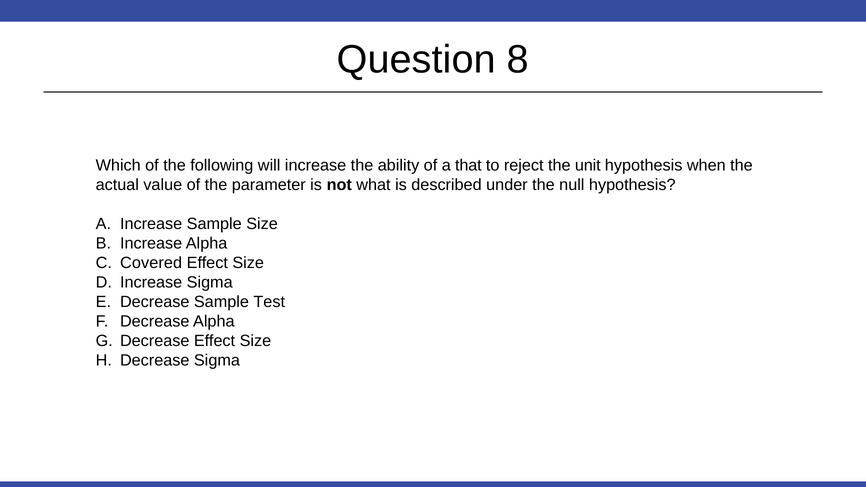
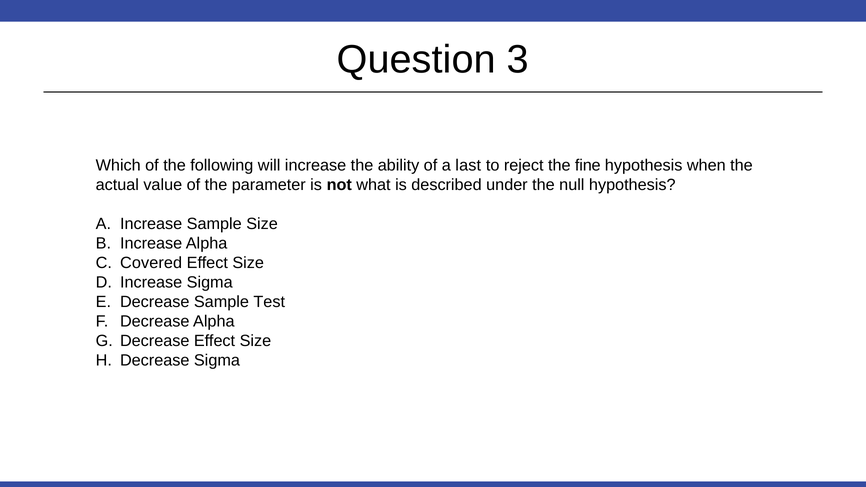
8: 8 -> 3
that: that -> last
unit: unit -> fine
